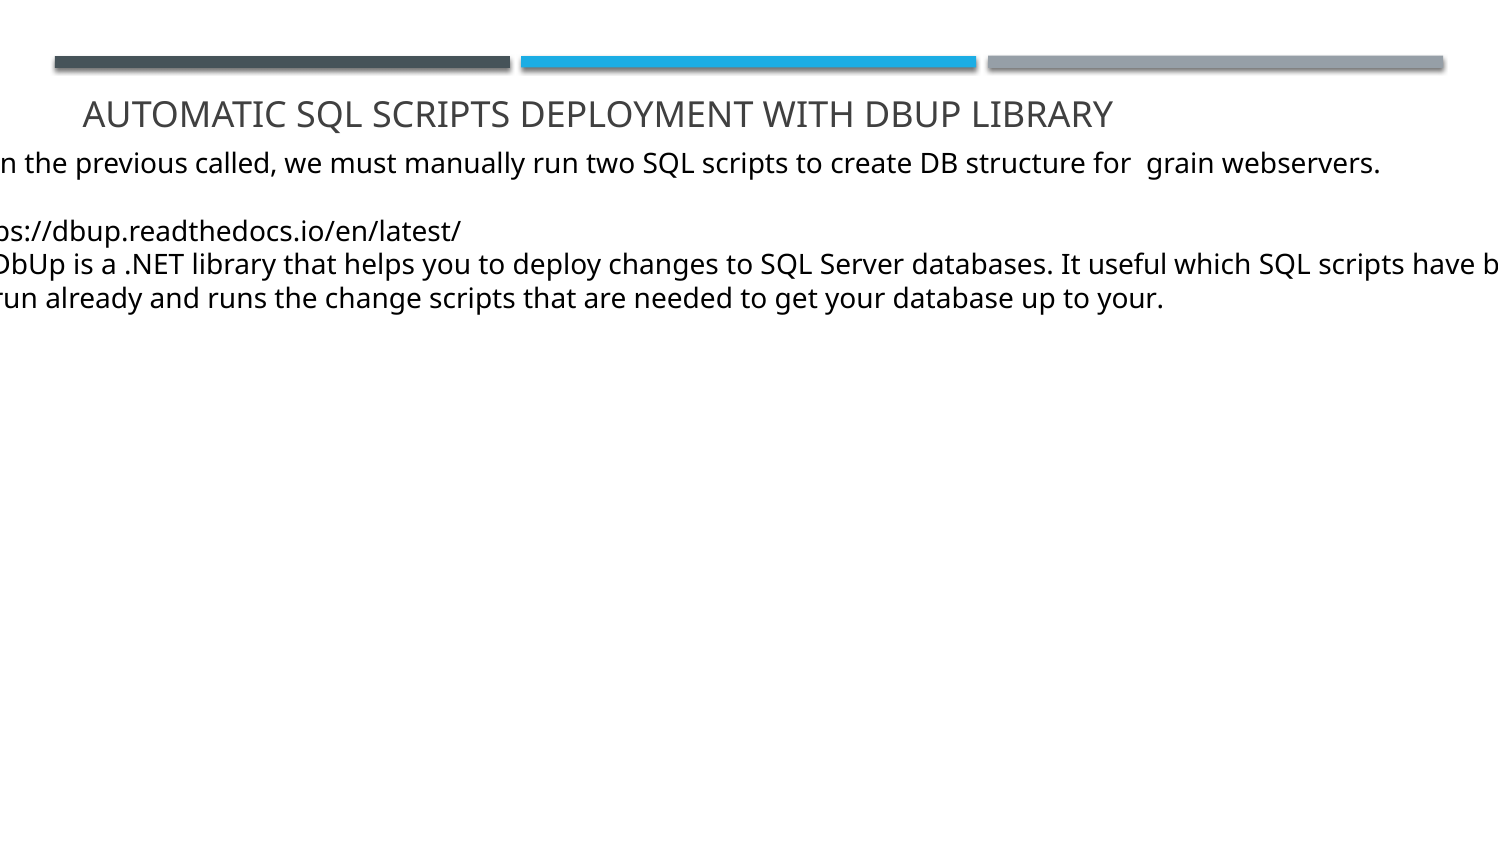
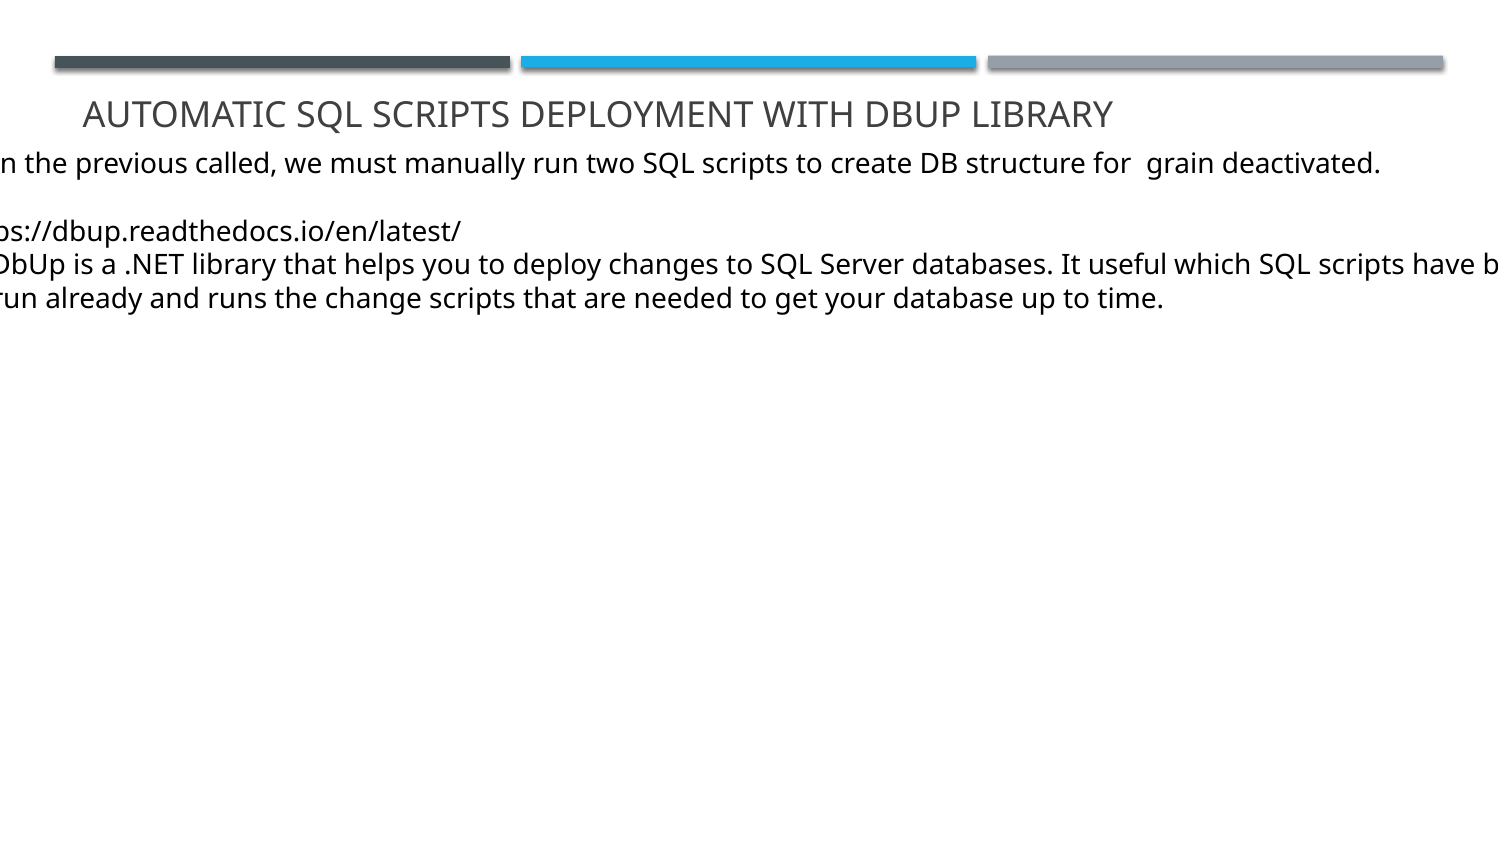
webservers: webservers -> deactivated
to your: your -> time
